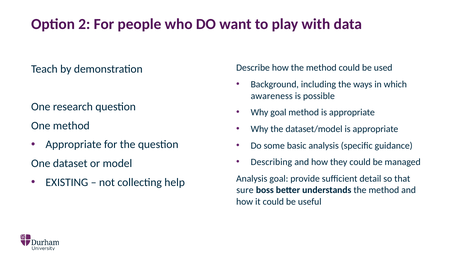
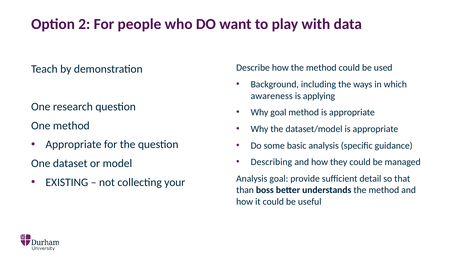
possible: possible -> applying
help: help -> your
sure: sure -> than
